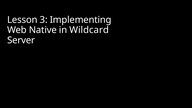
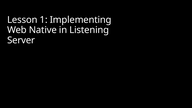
3: 3 -> 1
Wildcard: Wildcard -> Listening
